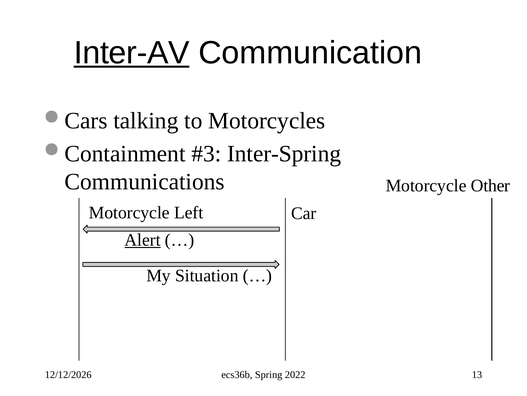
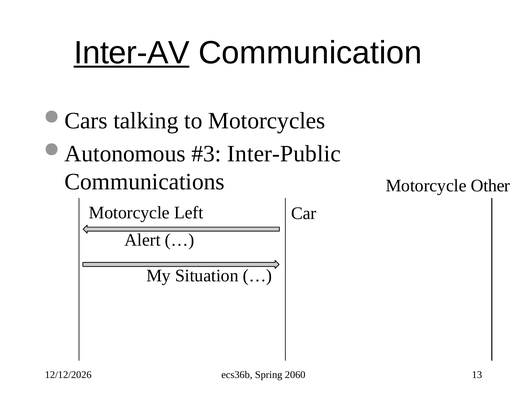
Containment: Containment -> Autonomous
Inter-Spring: Inter-Spring -> Inter-Public
Alert underline: present -> none
2022: 2022 -> 2060
